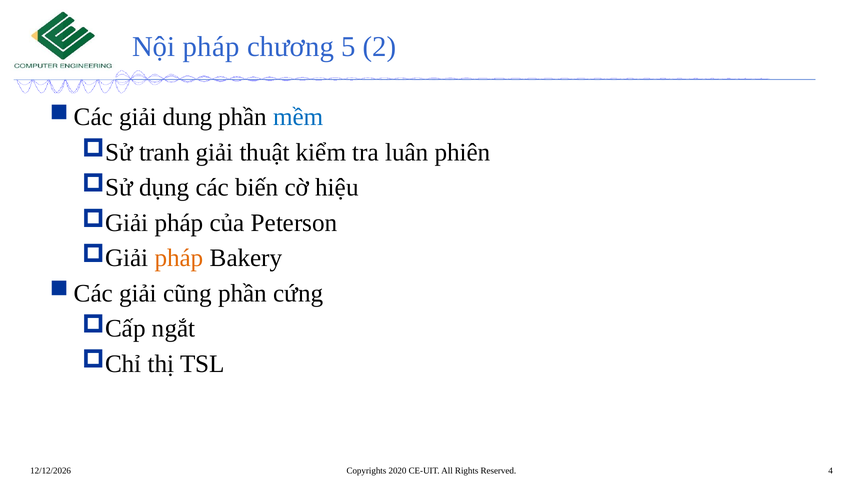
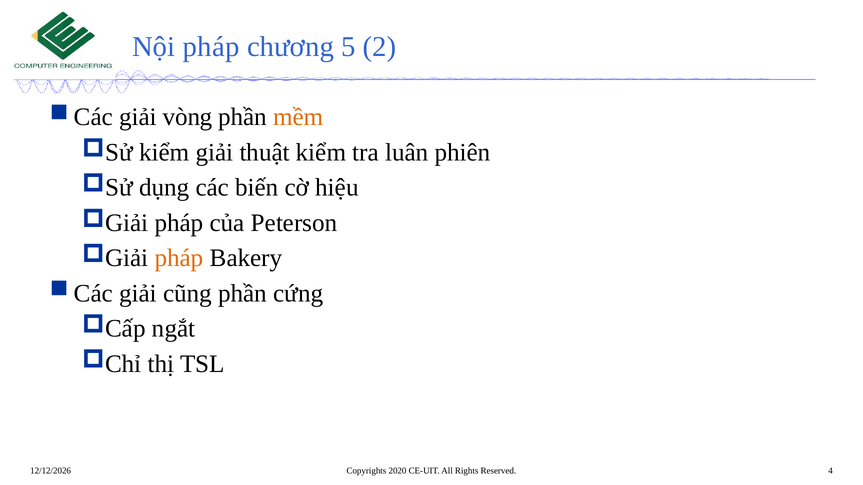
dung: dung -> vòng
mềm colour: blue -> orange
tranh at (164, 152): tranh -> kiểm
